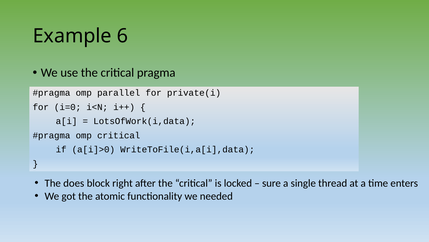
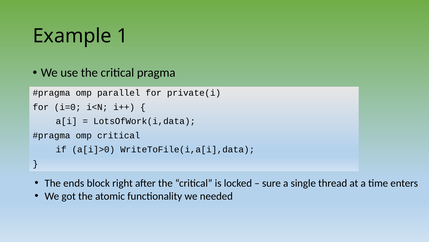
6: 6 -> 1
does: does -> ends
